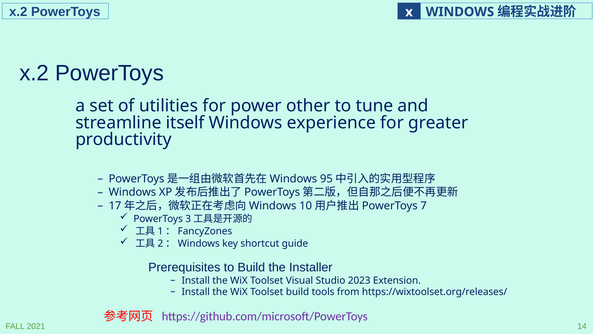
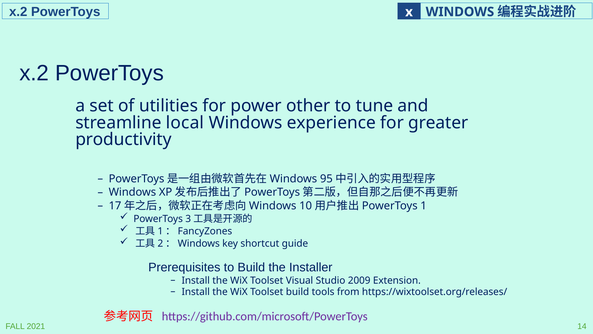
itself: itself -> local
7: 7 -> 1
2023: 2023 -> 2009
